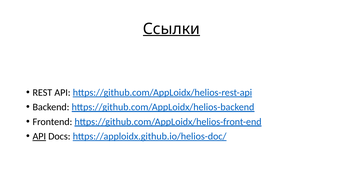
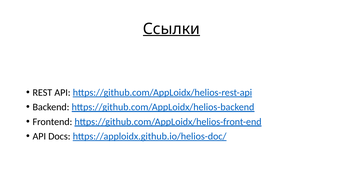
API at (39, 136) underline: present -> none
